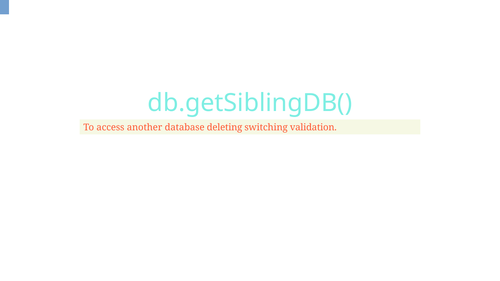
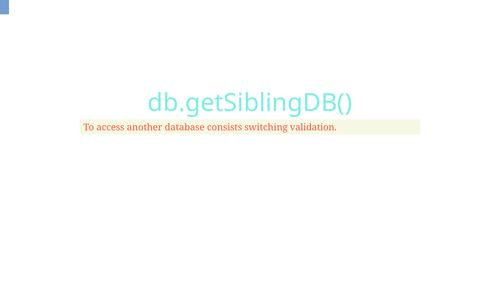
deleting: deleting -> consists
